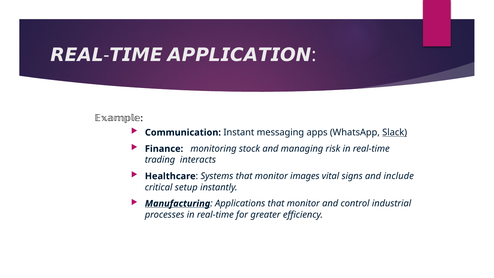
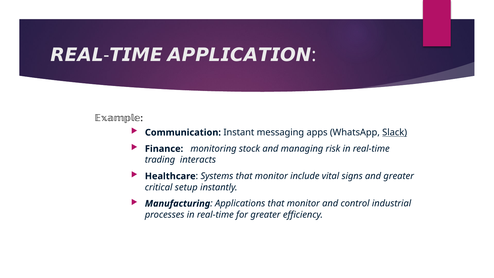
images: images -> include
and include: include -> greater
Manufacturing underline: present -> none
